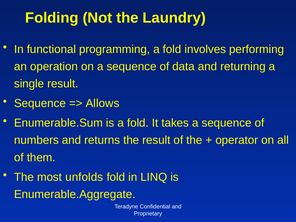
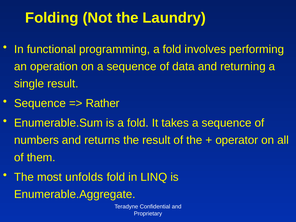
Allows: Allows -> Rather
